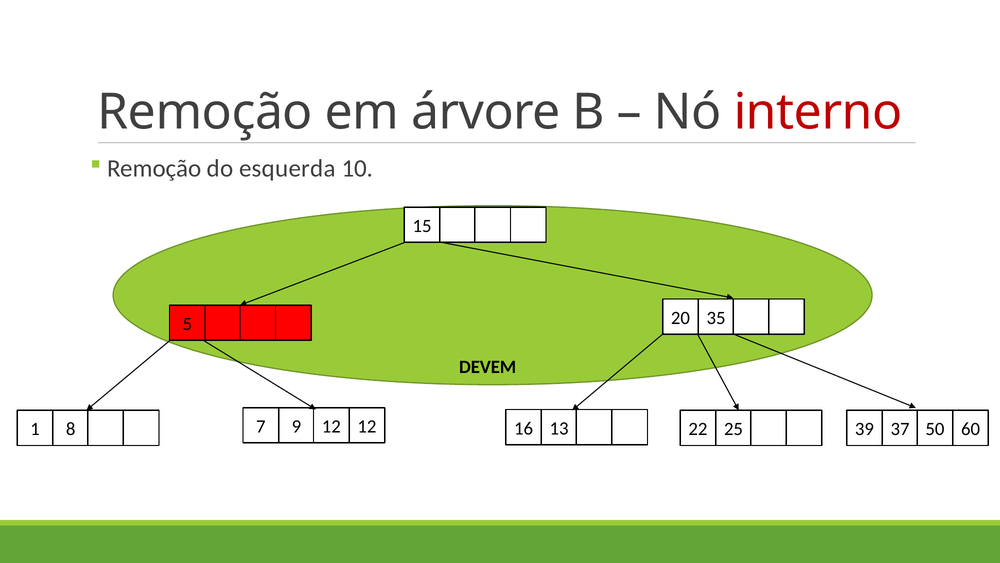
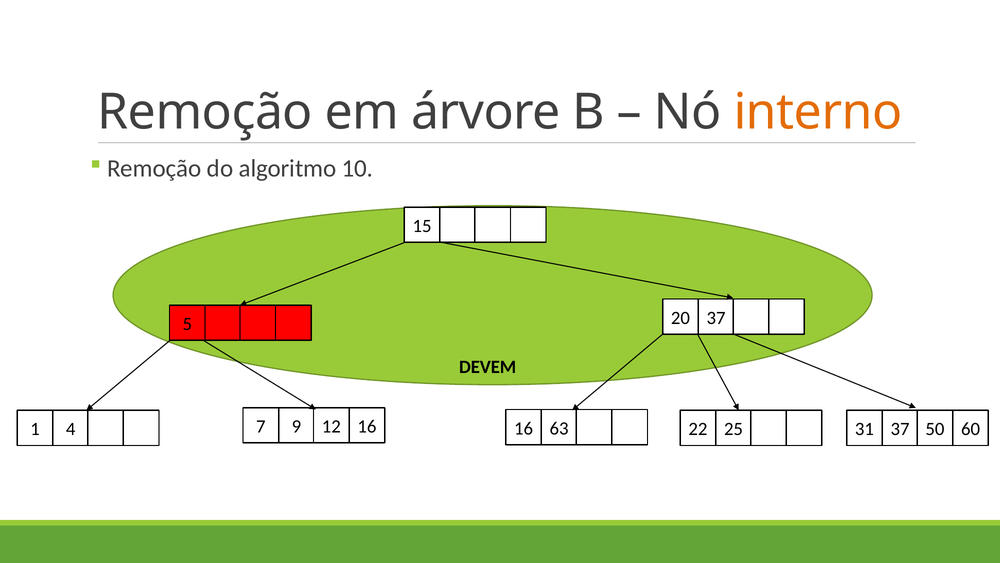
interno colour: red -> orange
esquerda: esquerda -> algoritmo
20 35: 35 -> 37
8: 8 -> 4
12 12: 12 -> 16
13: 13 -> 63
39: 39 -> 31
